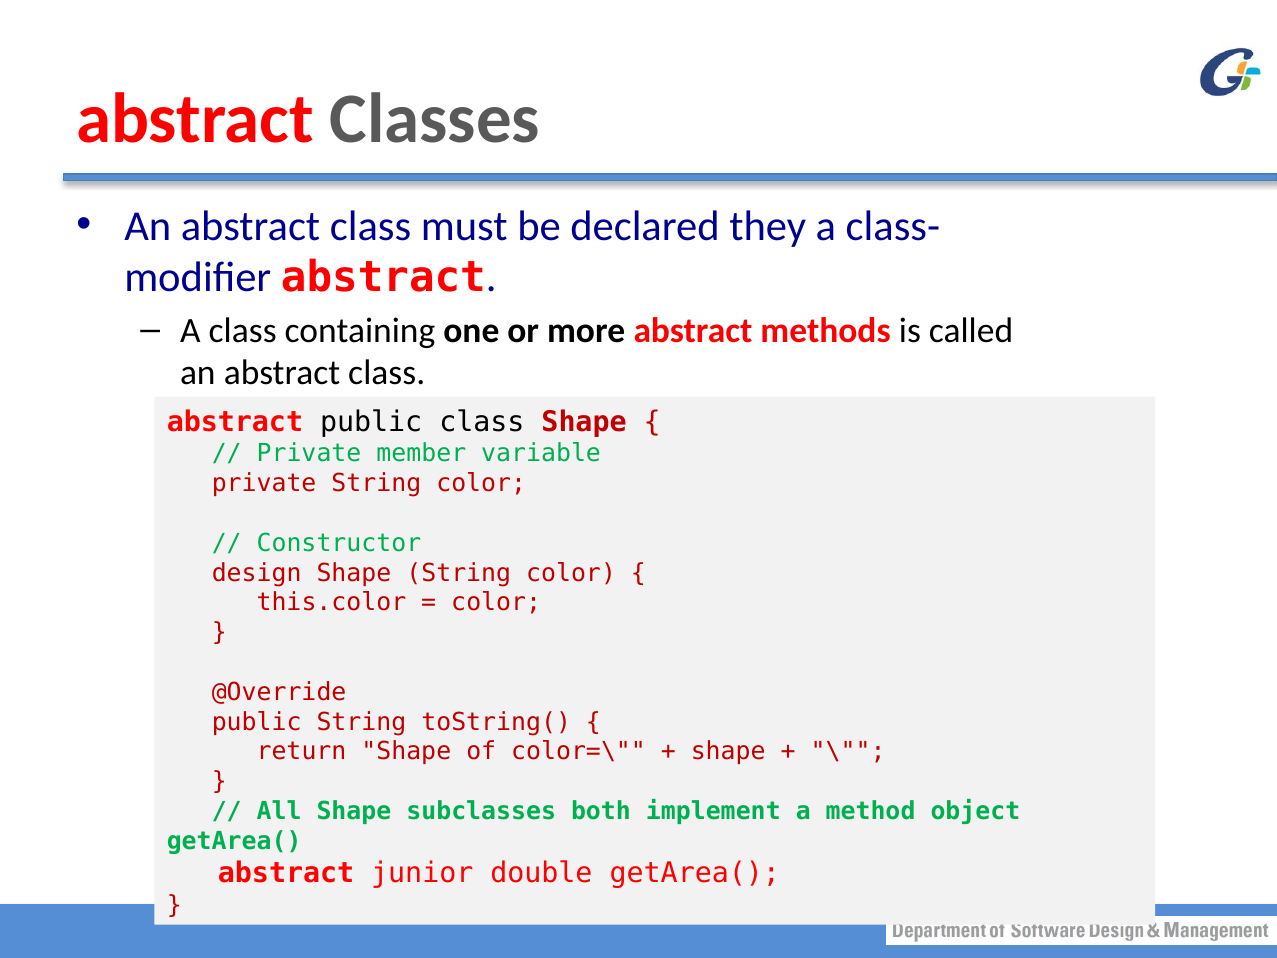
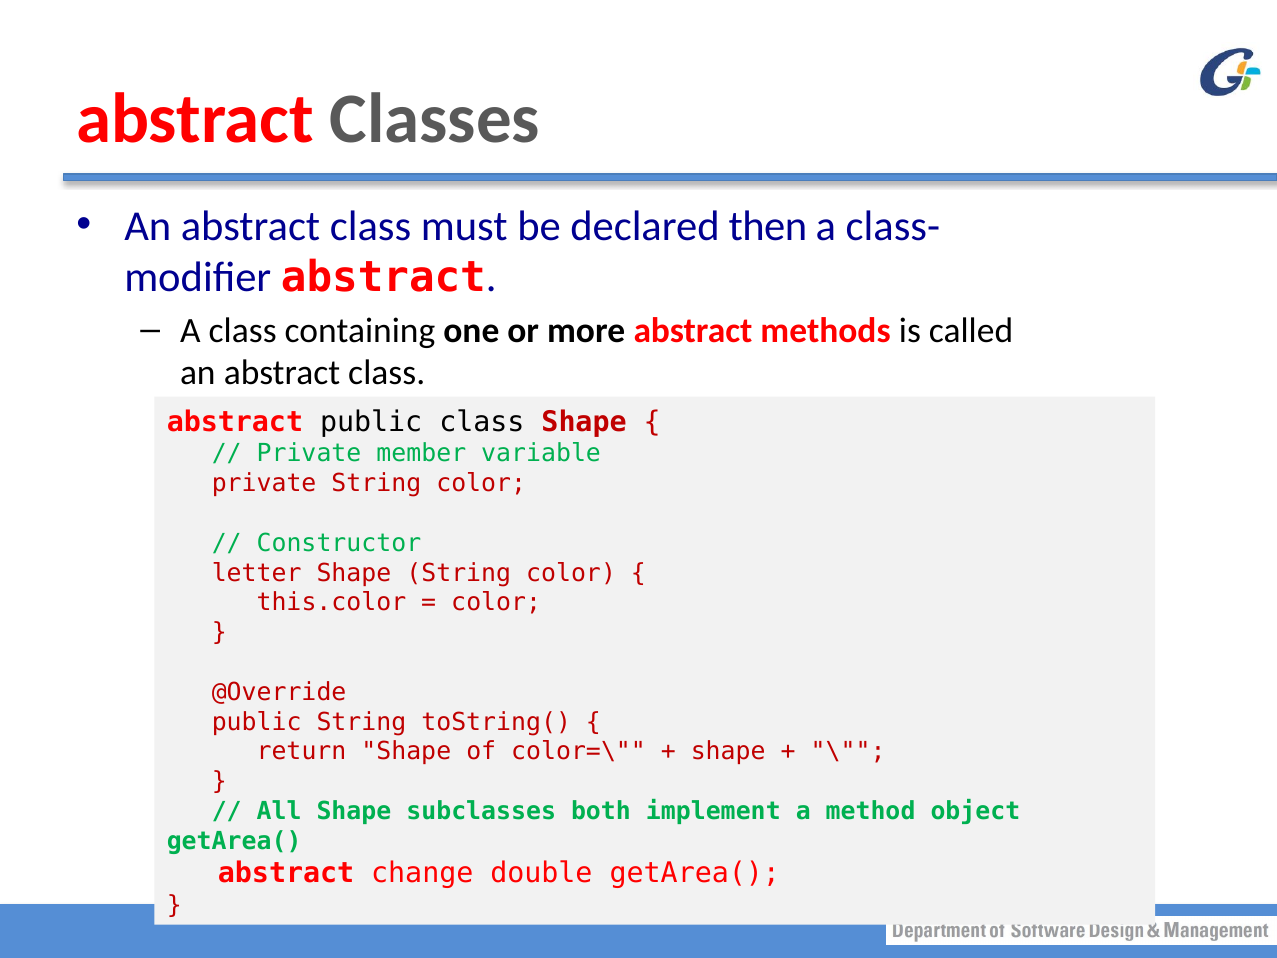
they: they -> then
design: design -> letter
junior: junior -> change
